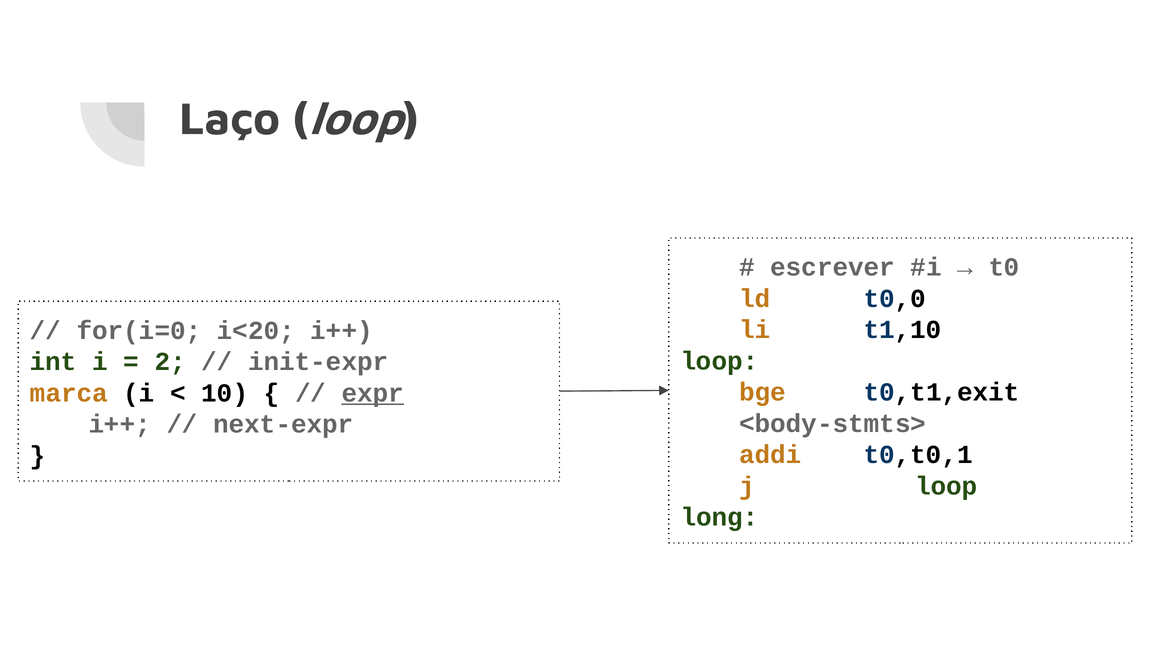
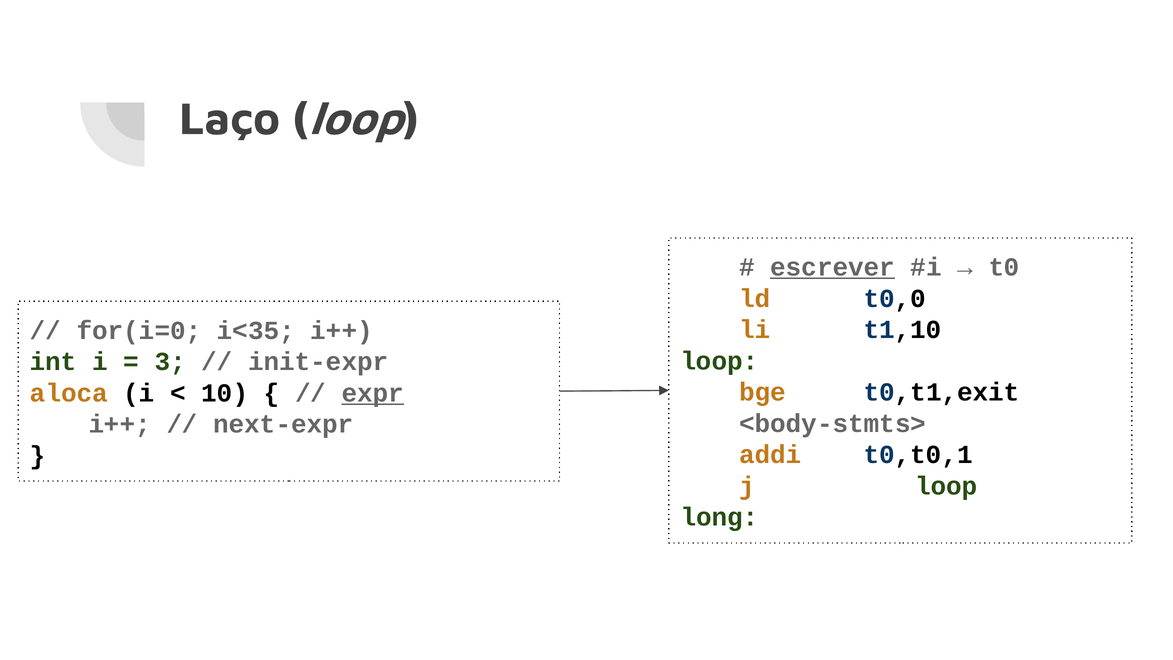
escrever underline: none -> present
i<20: i<20 -> i<35
2: 2 -> 3
marca: marca -> aloca
